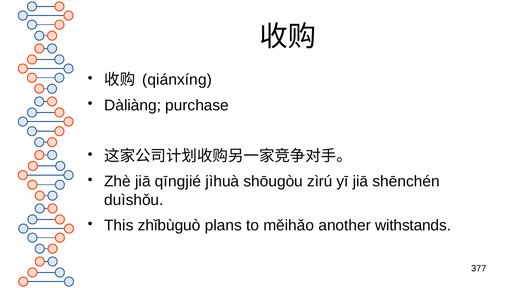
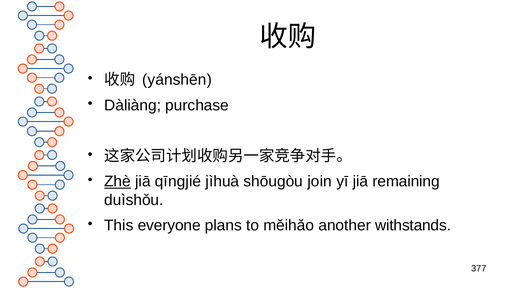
qiánxíng: qiánxíng -> yánshēn
Zhè underline: none -> present
zìrú: zìrú -> join
shēnchén: shēnchén -> remaining
zhǐbùguò: zhǐbùguò -> everyone
